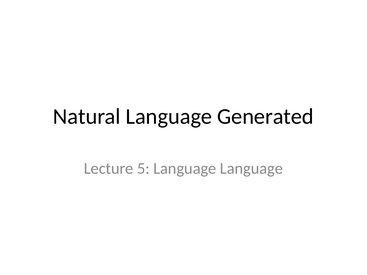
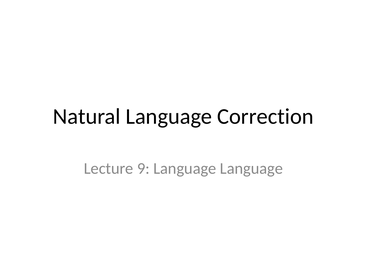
Generated: Generated -> Correction
5: 5 -> 9
